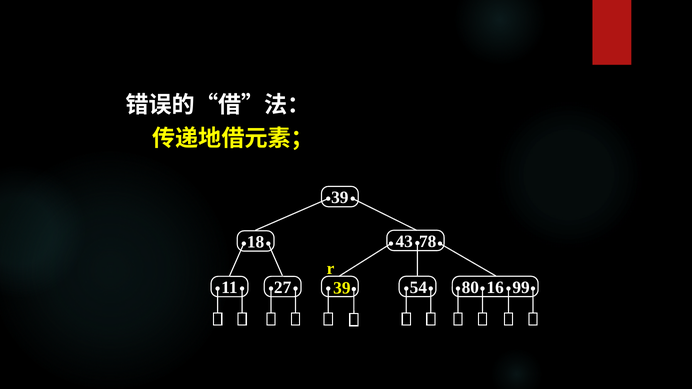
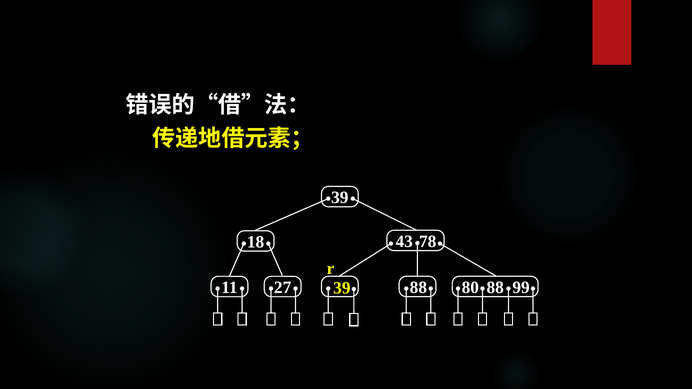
27 16: 16 -> 88
39 54: 54 -> 88
